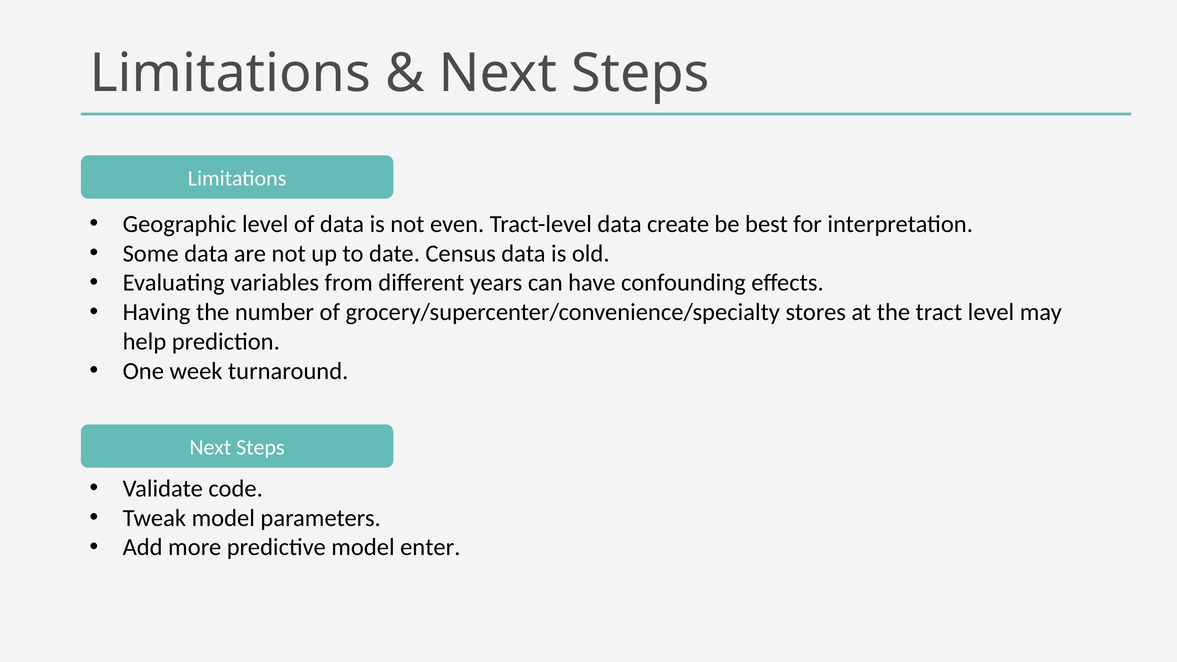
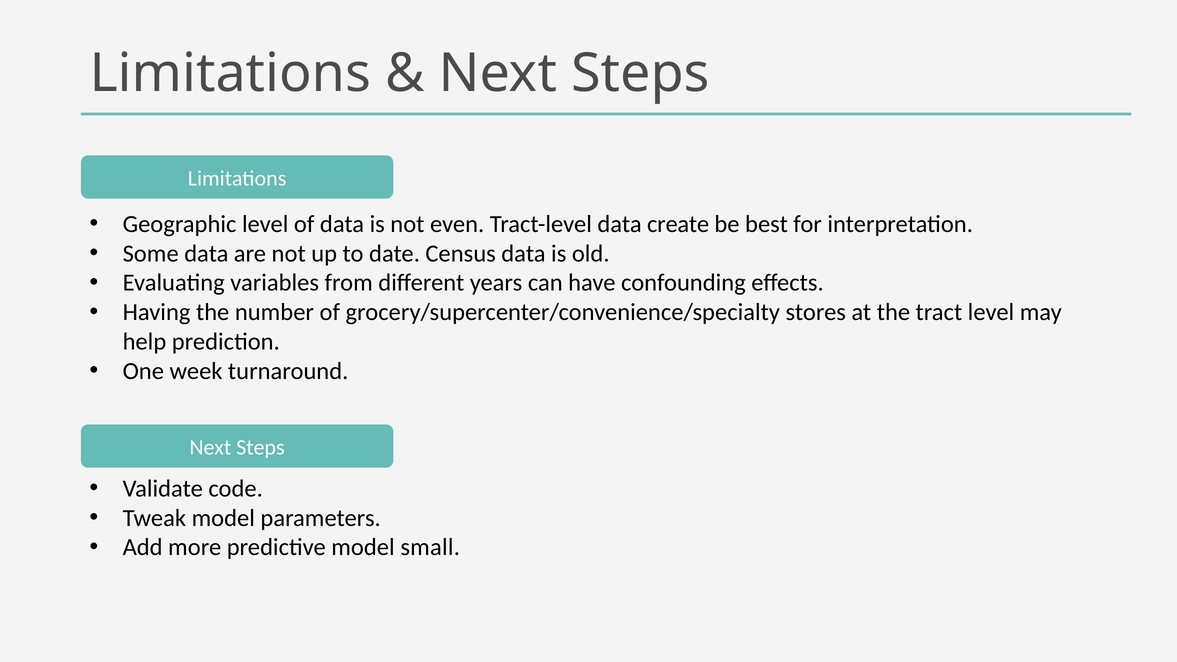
enter: enter -> small
